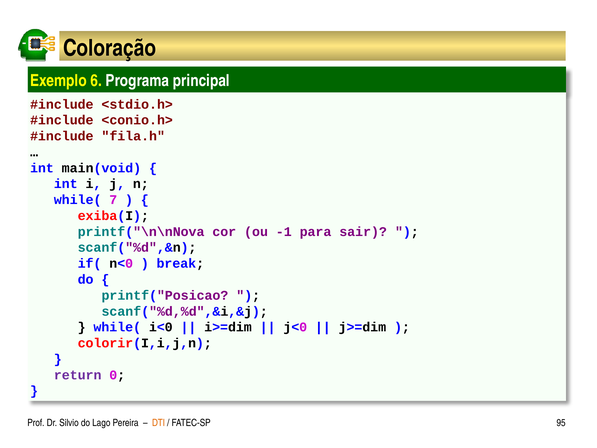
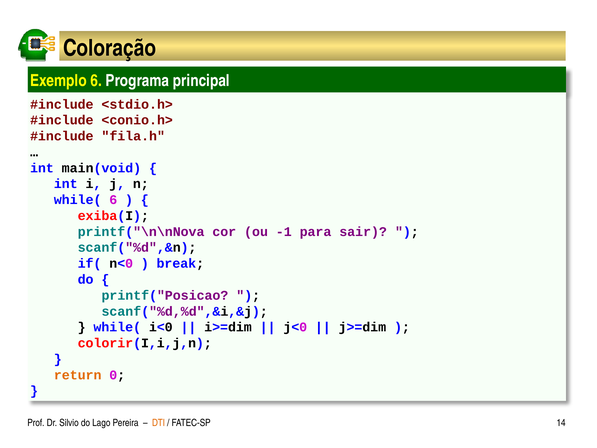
while( 7: 7 -> 6
return colour: purple -> orange
95: 95 -> 14
